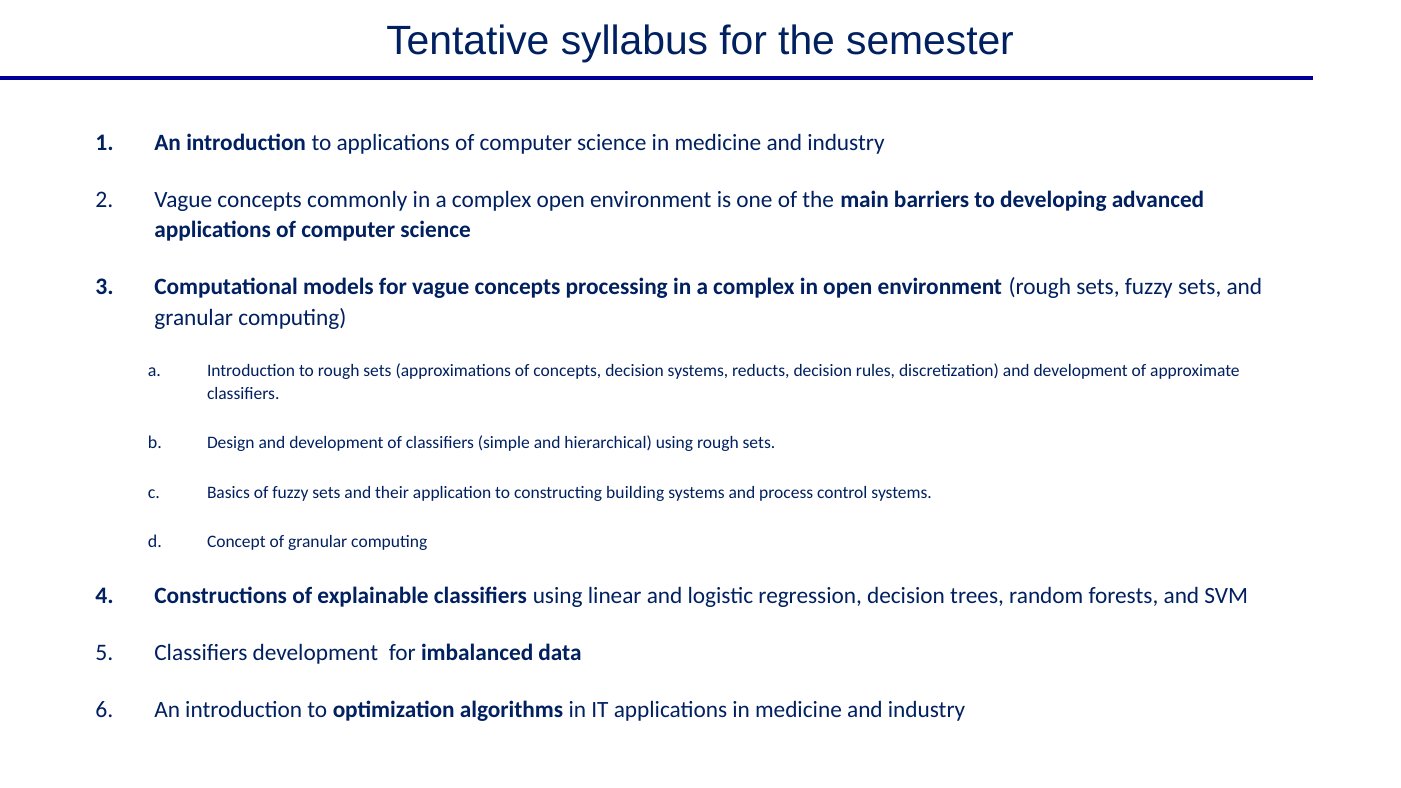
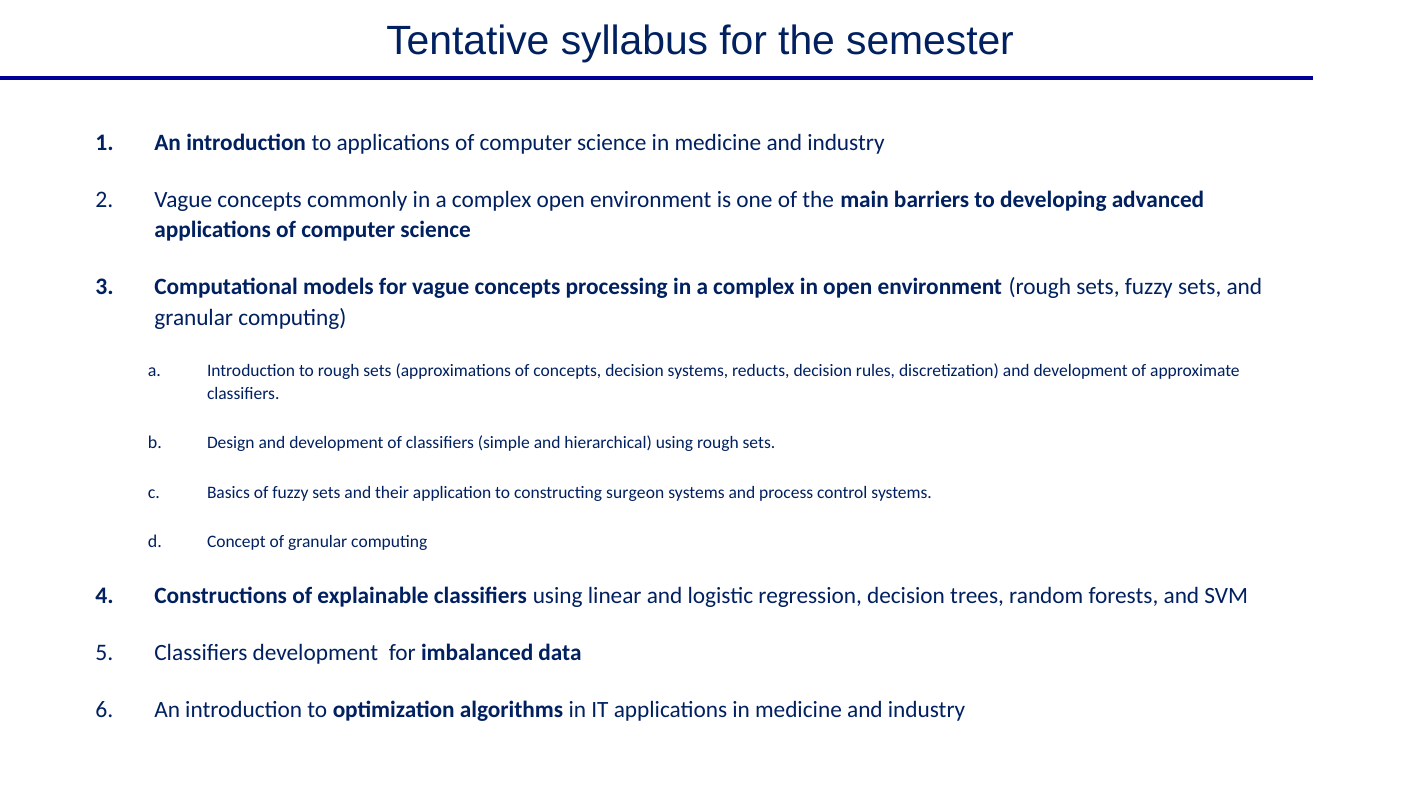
building: building -> surgeon
